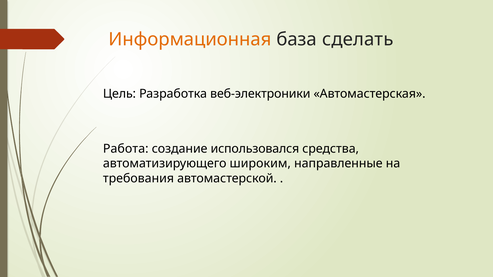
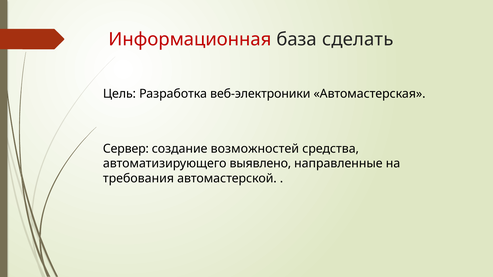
Информационная colour: orange -> red
Работа: Работа -> Сервер
использовался: использовался -> возможностей
широким: широким -> выявлено
